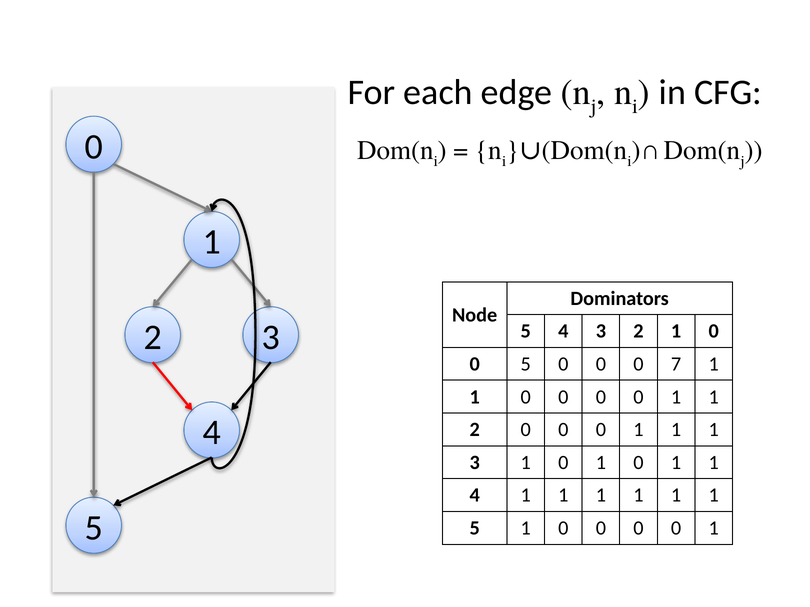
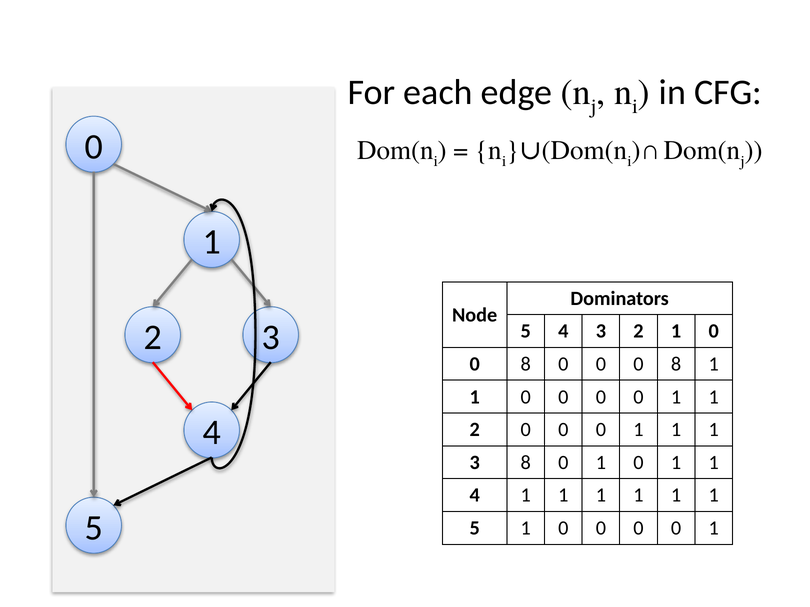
5 at (526, 364): 5 -> 8
0 0 0 7: 7 -> 8
3 1: 1 -> 8
